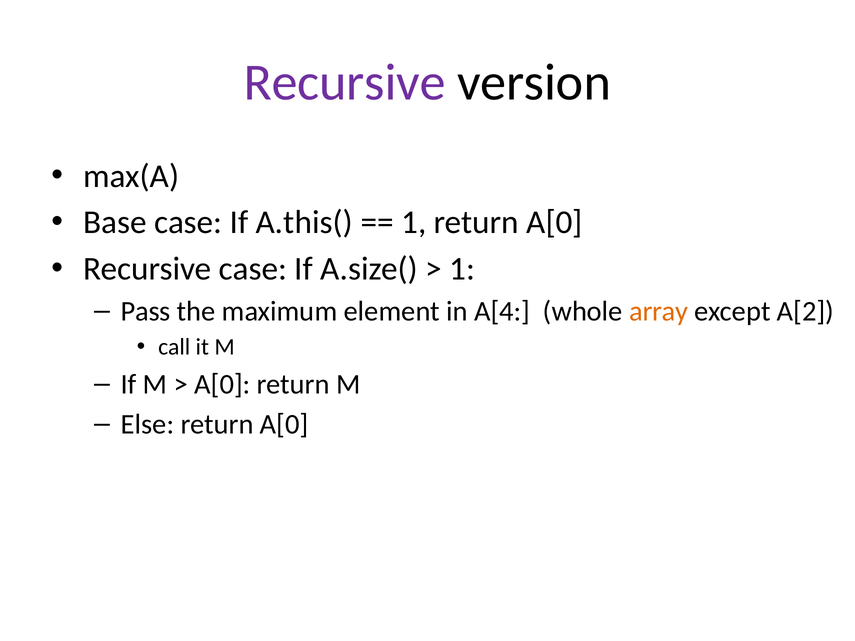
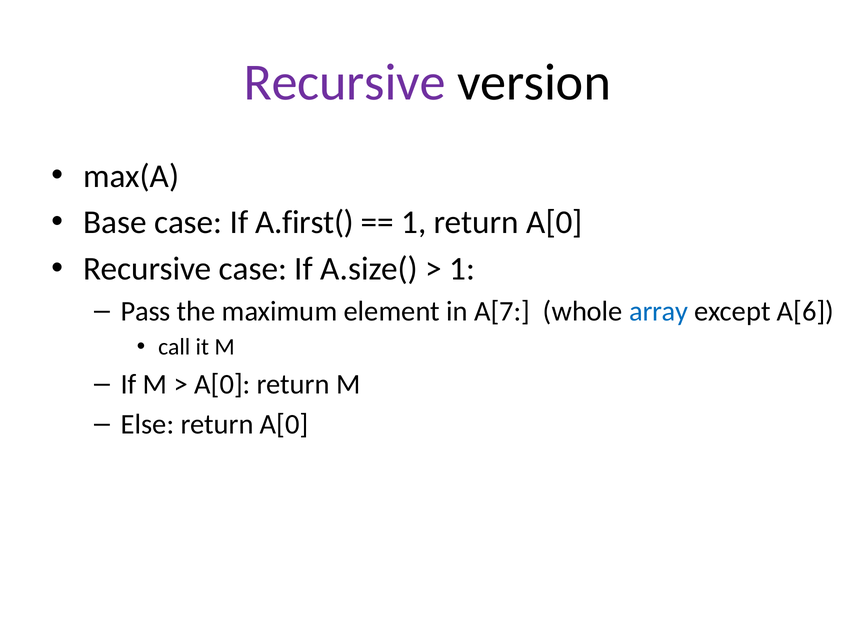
A.this(: A.this( -> A.first(
A[4: A[4 -> A[7
array colour: orange -> blue
A[2: A[2 -> A[6
